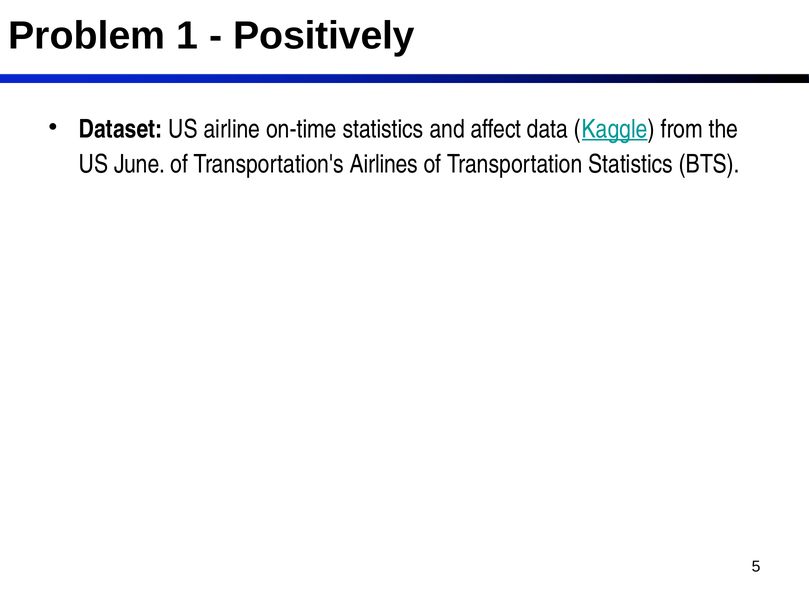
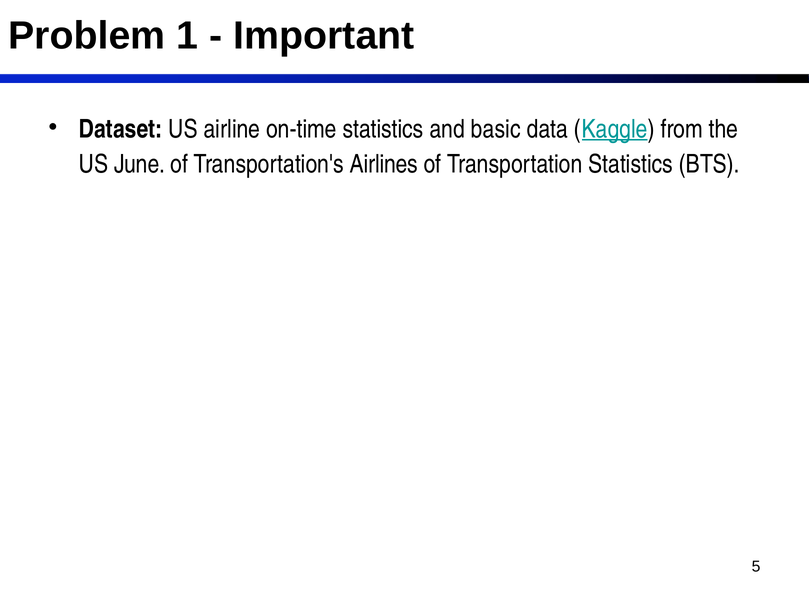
Positively: Positively -> Important
affect: affect -> basic
